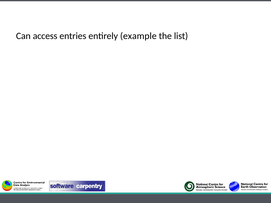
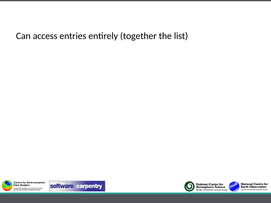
example: example -> together
